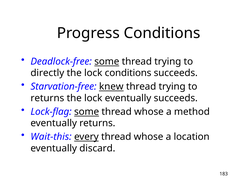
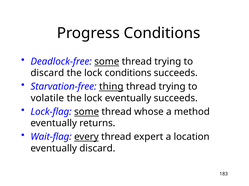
directly at (47, 73): directly -> discard
knew: knew -> thing
returns at (47, 99): returns -> volatile
Wait-this: Wait-this -> Wait-flag
every thread whose: whose -> expert
